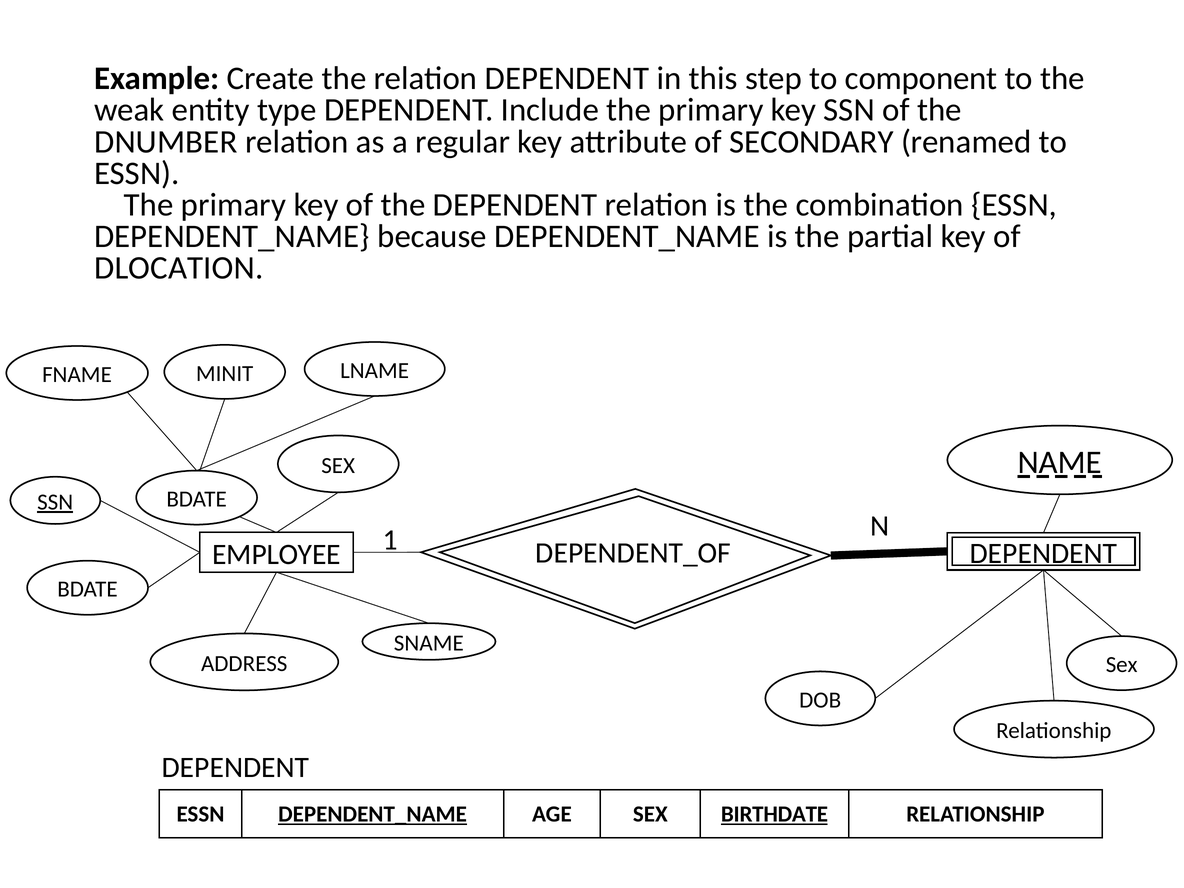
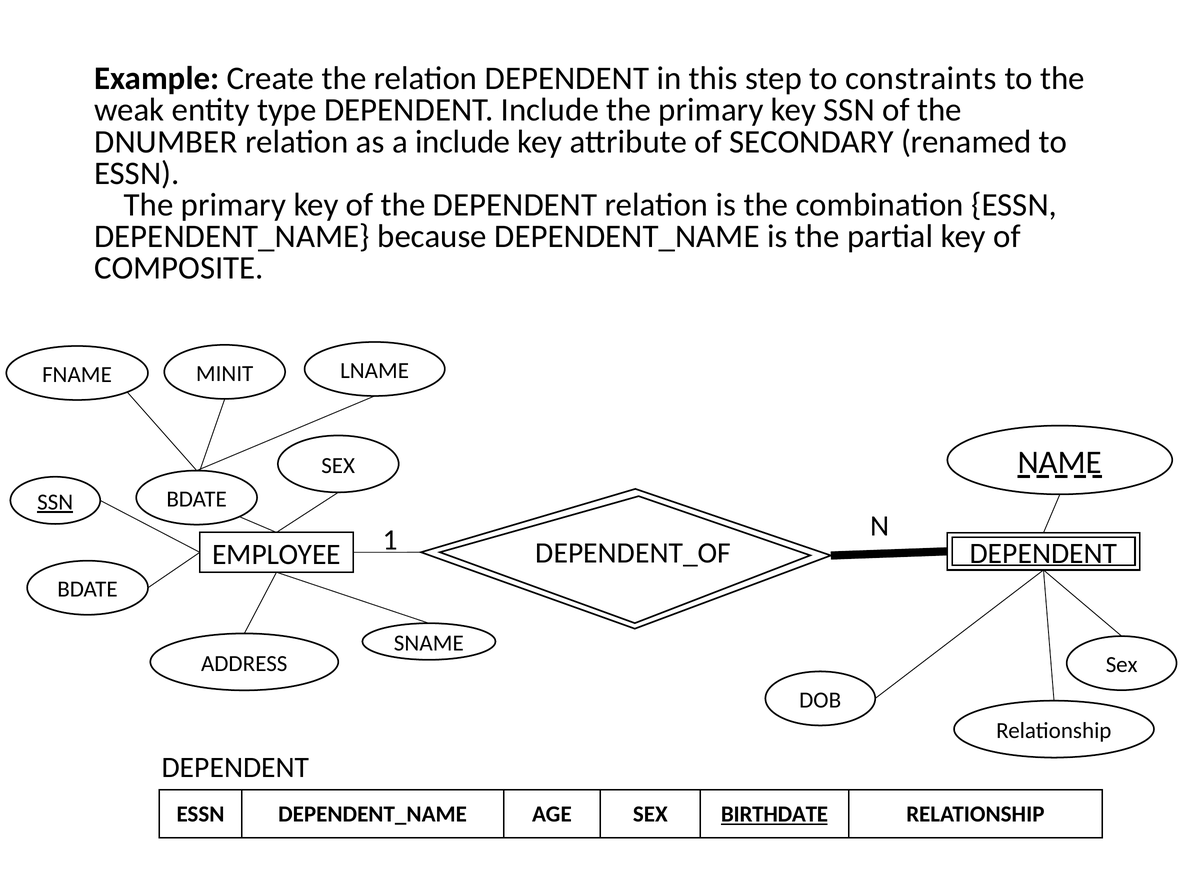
component: component -> constraints
a regular: regular -> include
DLOCATION: DLOCATION -> COMPOSITE
DEPENDENT_NAME at (373, 814) underline: present -> none
